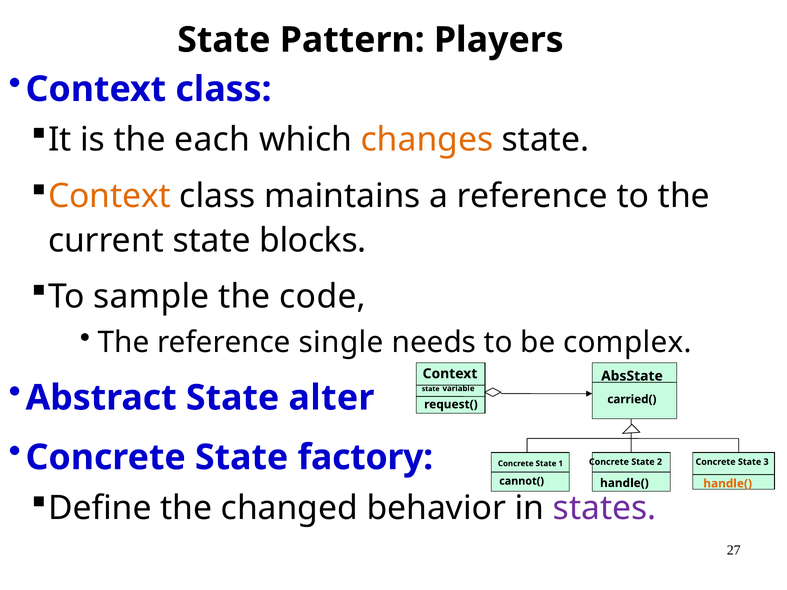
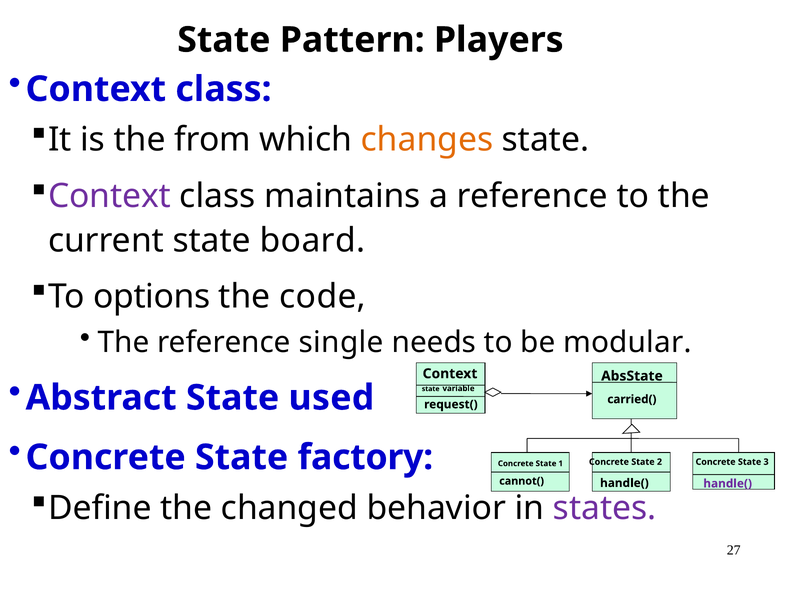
each: each -> from
Context at (109, 196) colour: orange -> purple
blocks: blocks -> board
sample: sample -> options
complex: complex -> modular
alter: alter -> used
handle( at (728, 484) colour: orange -> purple
